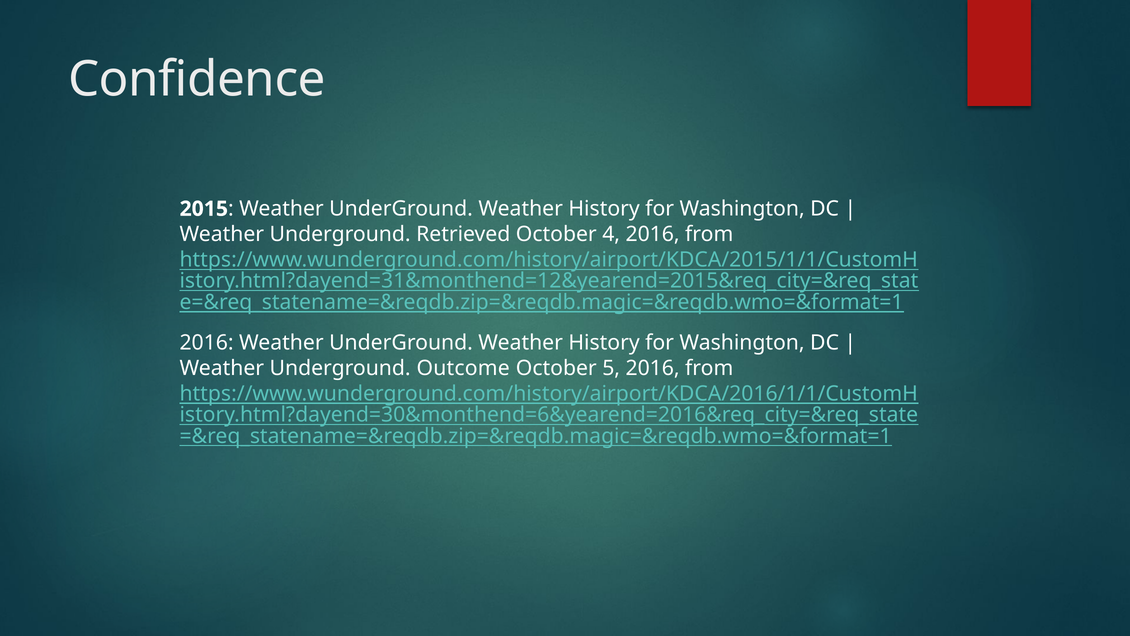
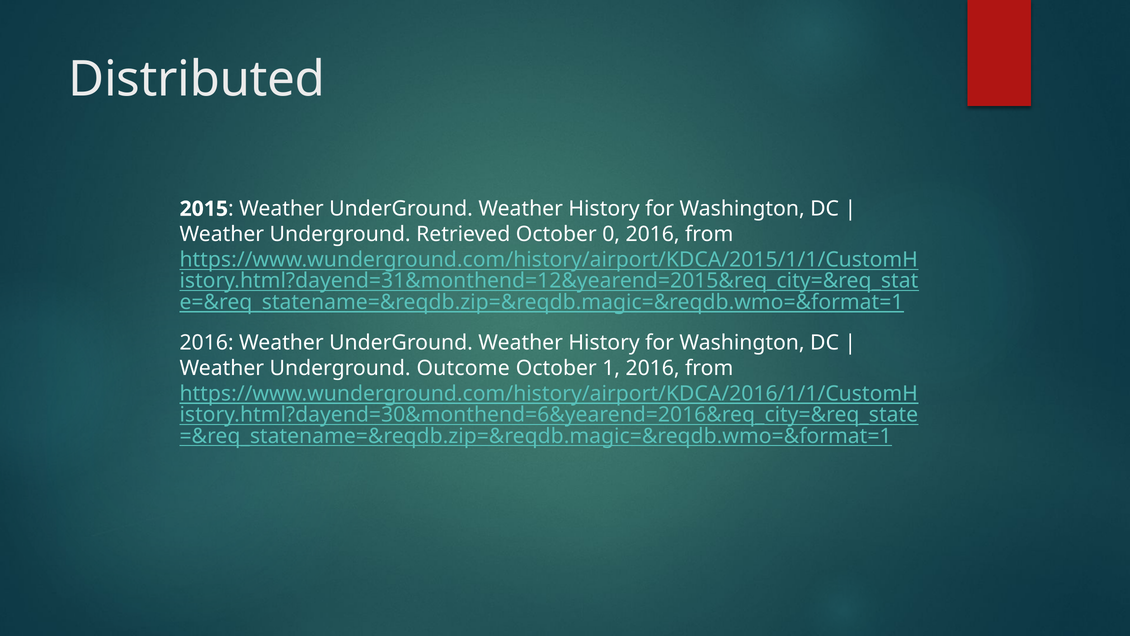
Confidence: Confidence -> Distributed
4: 4 -> 0
5: 5 -> 1
